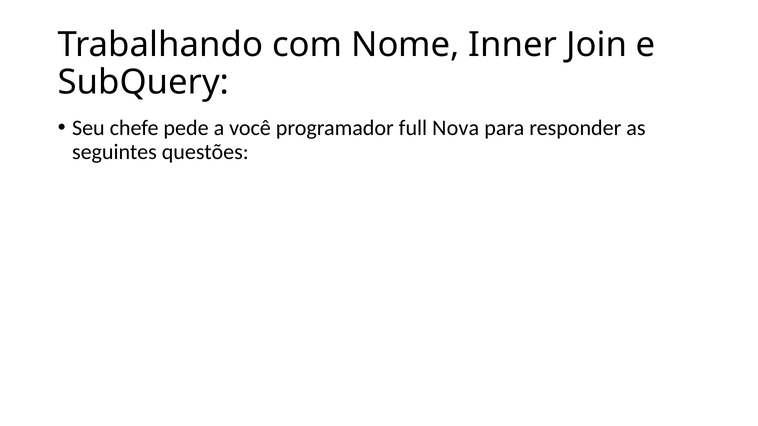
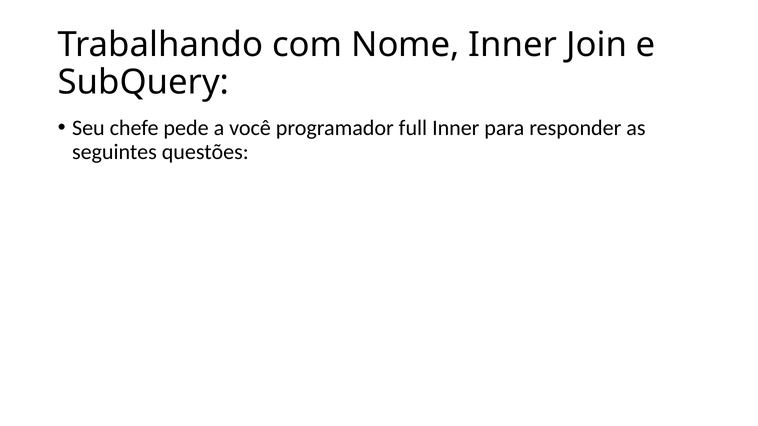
full Nova: Nova -> Inner
